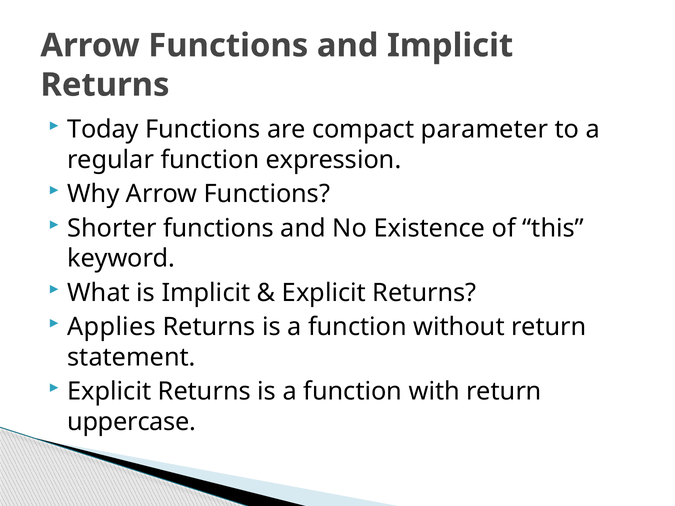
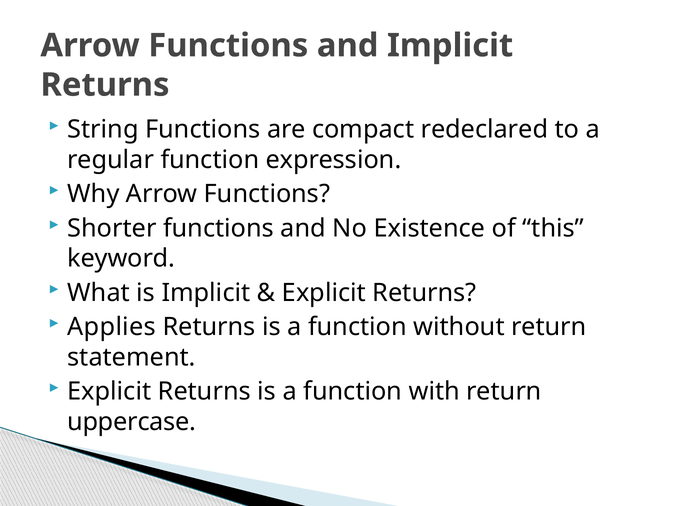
Today: Today -> String
parameter: parameter -> redeclared
